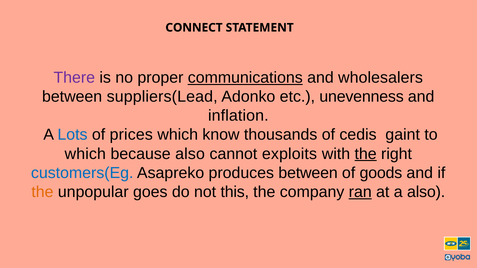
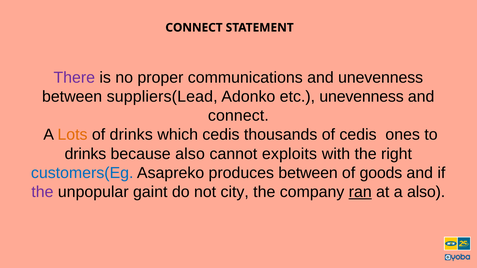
communications underline: present -> none
and wholesalers: wholesalers -> unevenness
inflation at (238, 116): inflation -> connect
Lots colour: blue -> orange
of prices: prices -> drinks
which know: know -> cedis
gaint: gaint -> ones
which at (85, 154): which -> drinks
the at (366, 154) underline: present -> none
the at (42, 192) colour: orange -> purple
goes: goes -> gaint
this: this -> city
